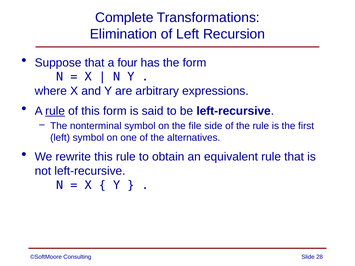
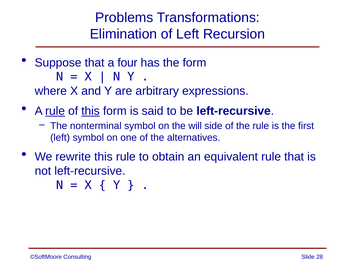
Complete: Complete -> Problems
this at (91, 111) underline: none -> present
file: file -> will
